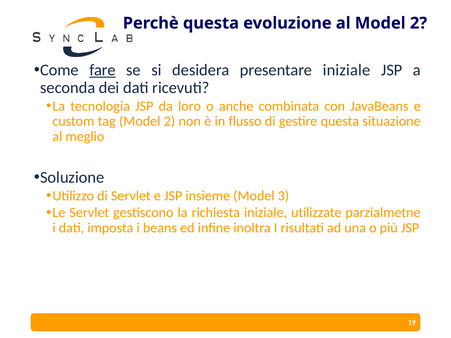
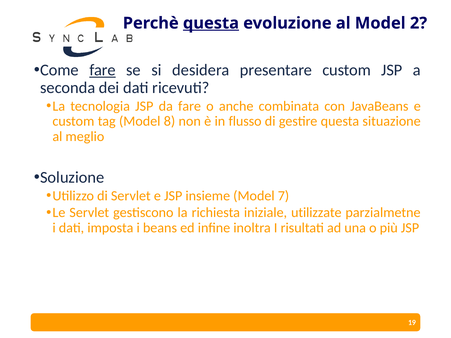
questa at (211, 23) underline: none -> present
presentare iniziale: iniziale -> custom
da loro: loro -> fare
tag Model 2: 2 -> 8
3: 3 -> 7
